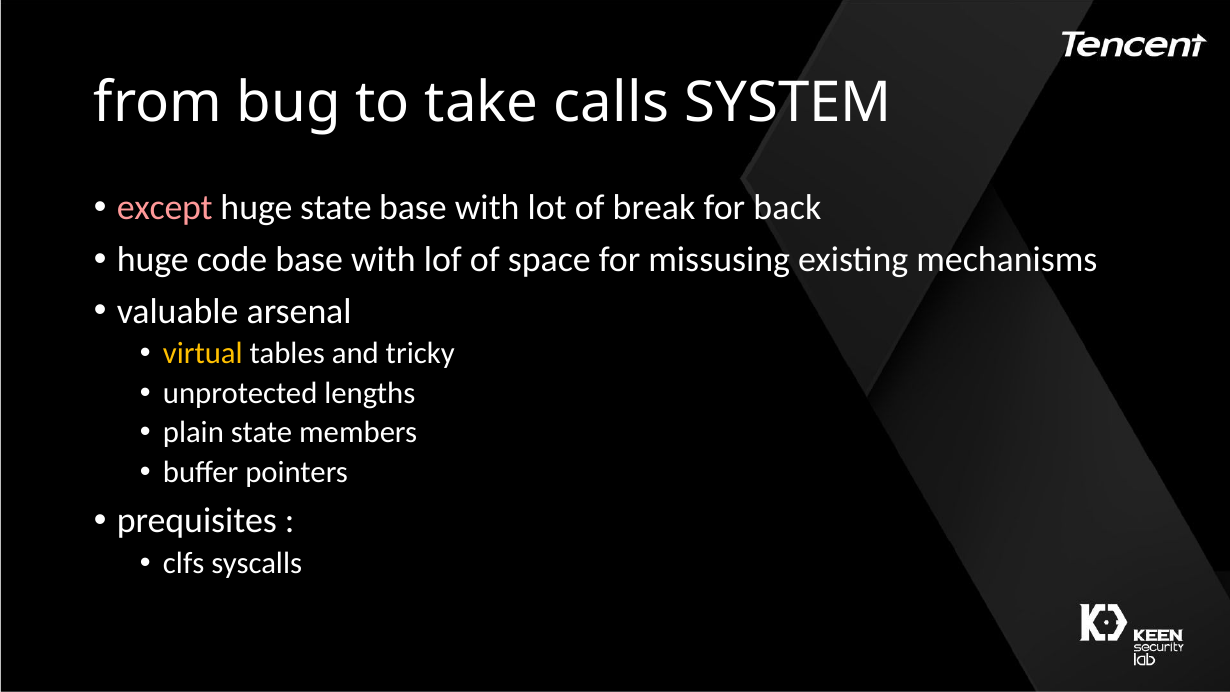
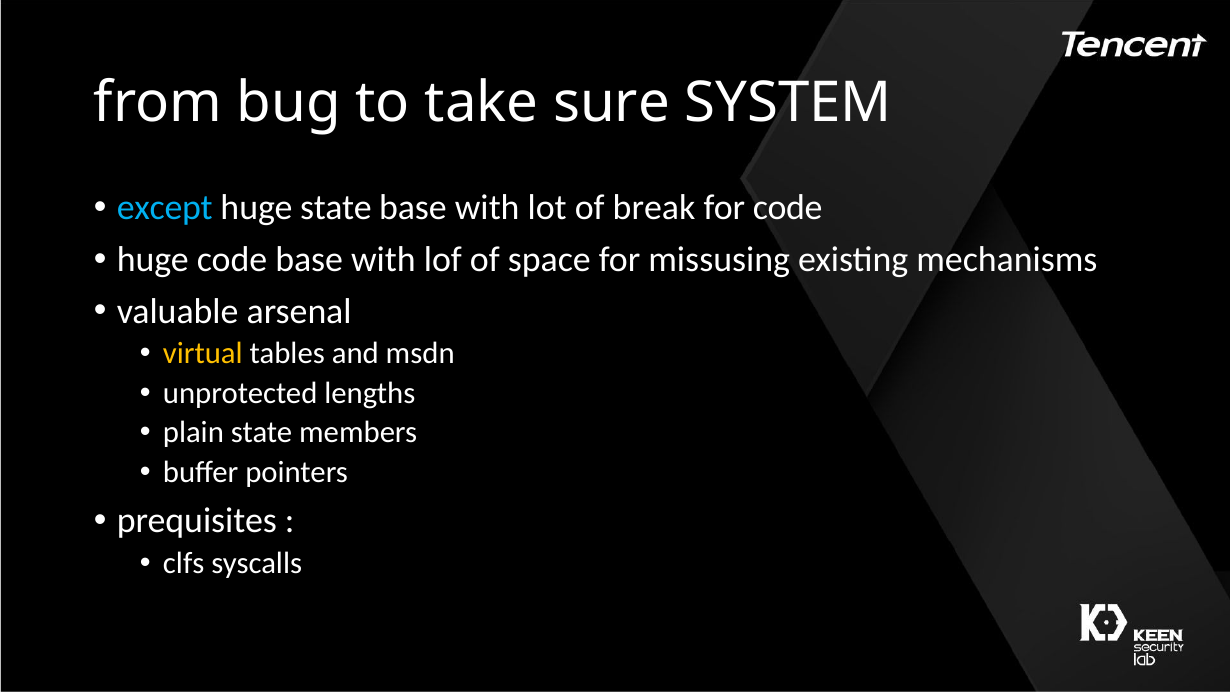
calls: calls -> sure
except colour: pink -> light blue
for back: back -> code
tricky: tricky -> msdn
